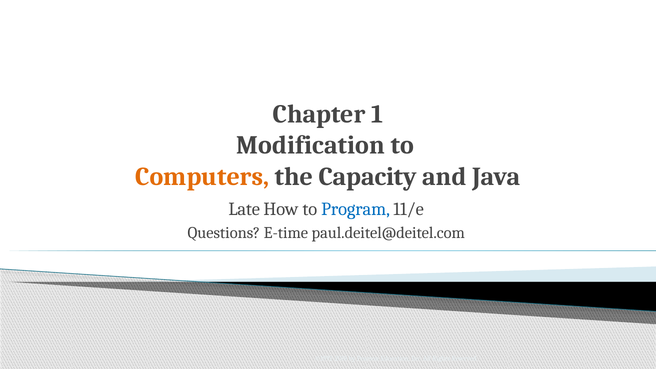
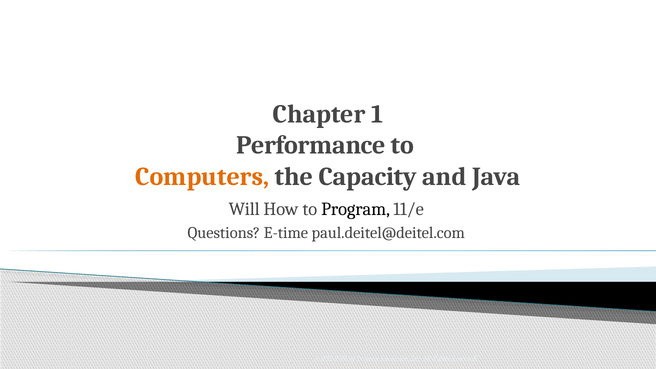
Modification: Modification -> Performance
Late: Late -> Will
Program colour: blue -> black
